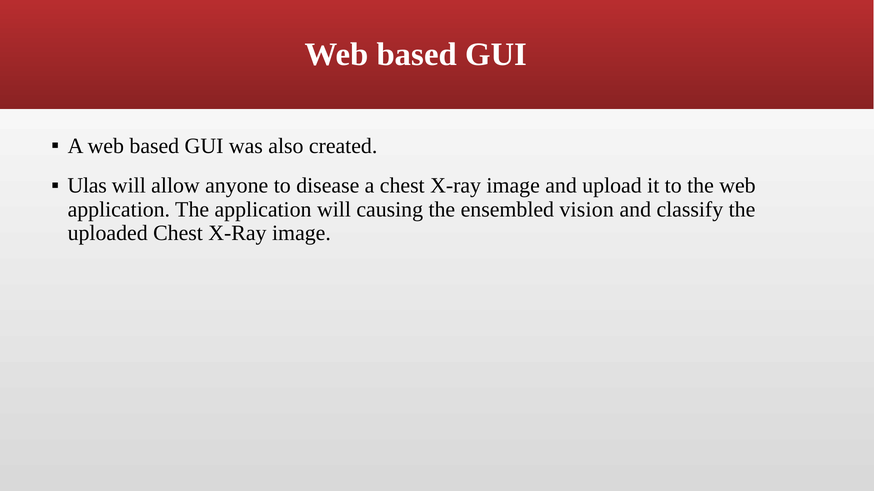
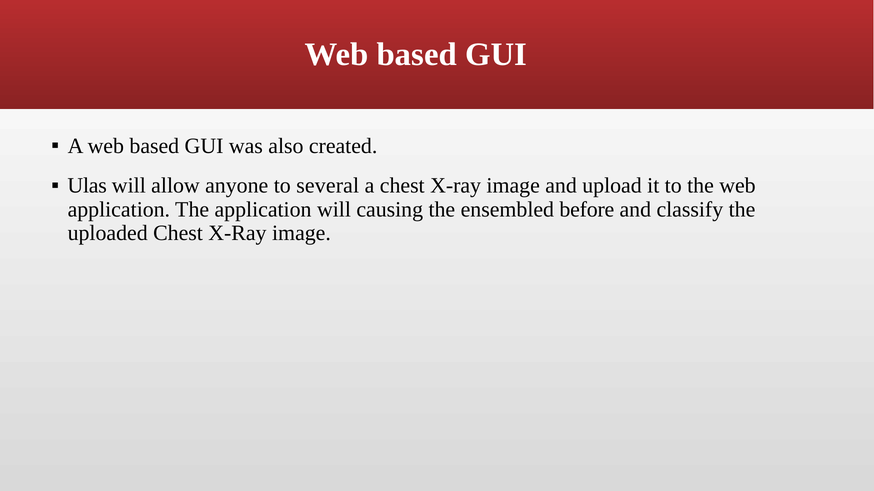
disease: disease -> several
vision: vision -> before
